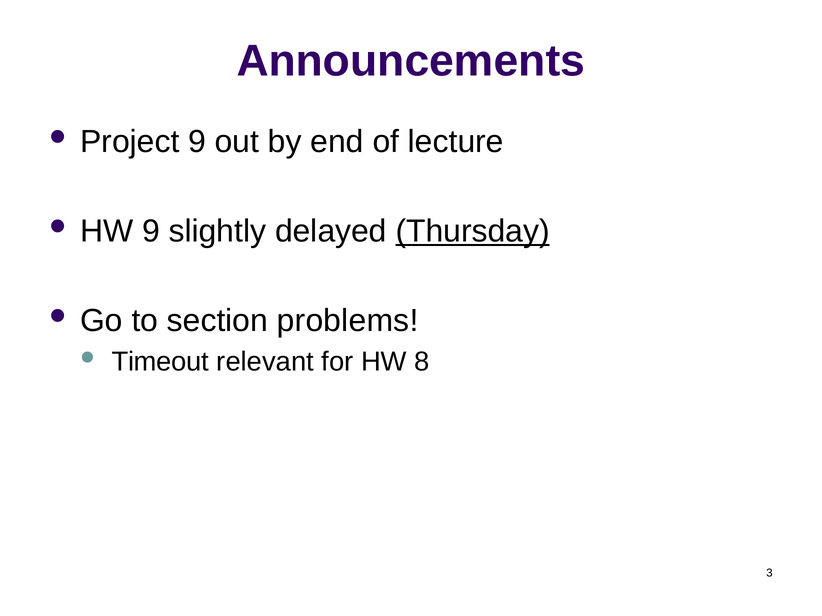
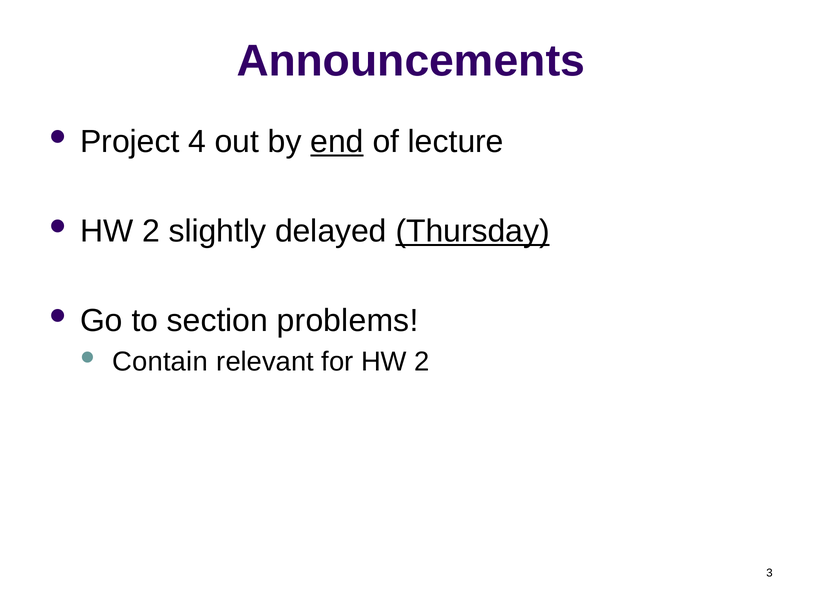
Project 9: 9 -> 4
end underline: none -> present
9 at (151, 232): 9 -> 2
Timeout: Timeout -> Contain
for HW 8: 8 -> 2
